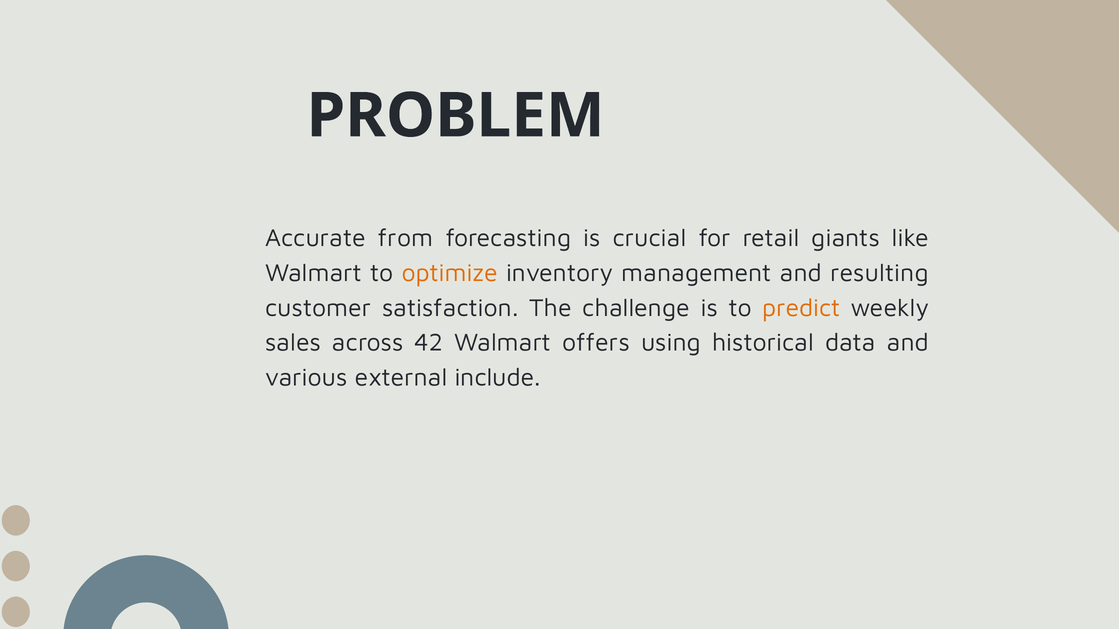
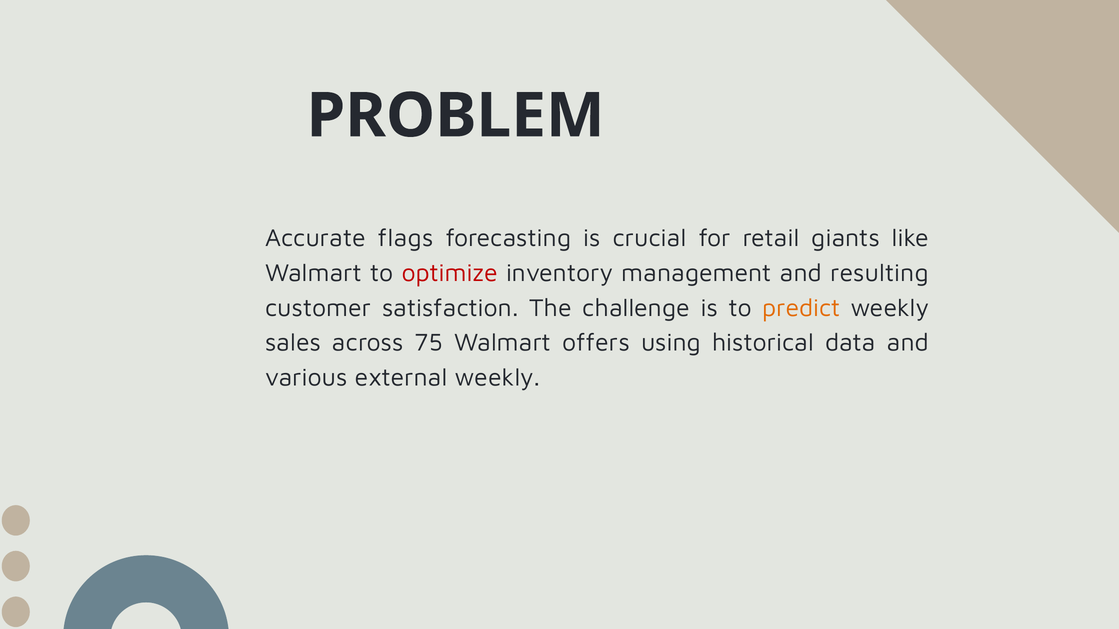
from: from -> flags
optimize colour: orange -> red
42: 42 -> 75
external include: include -> weekly
